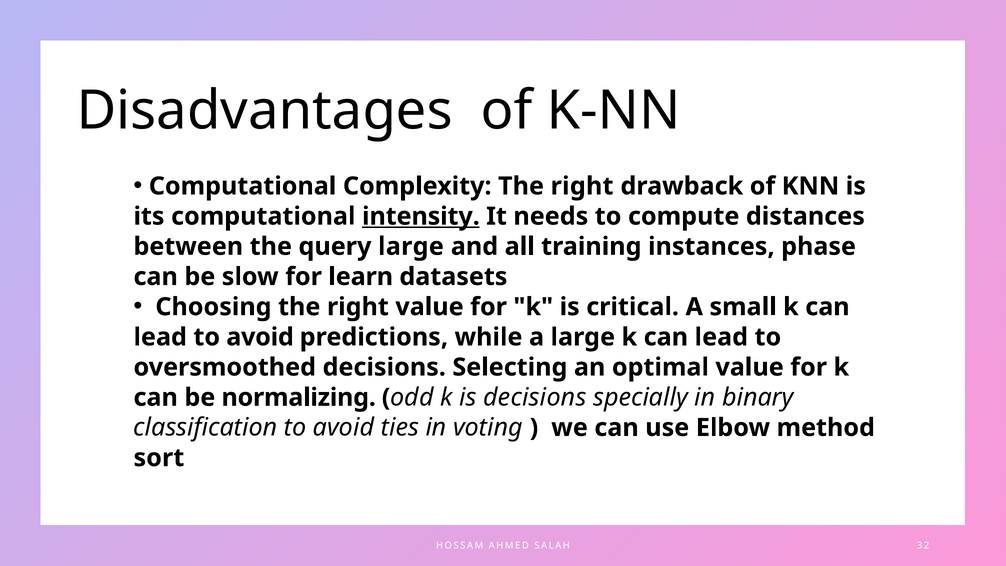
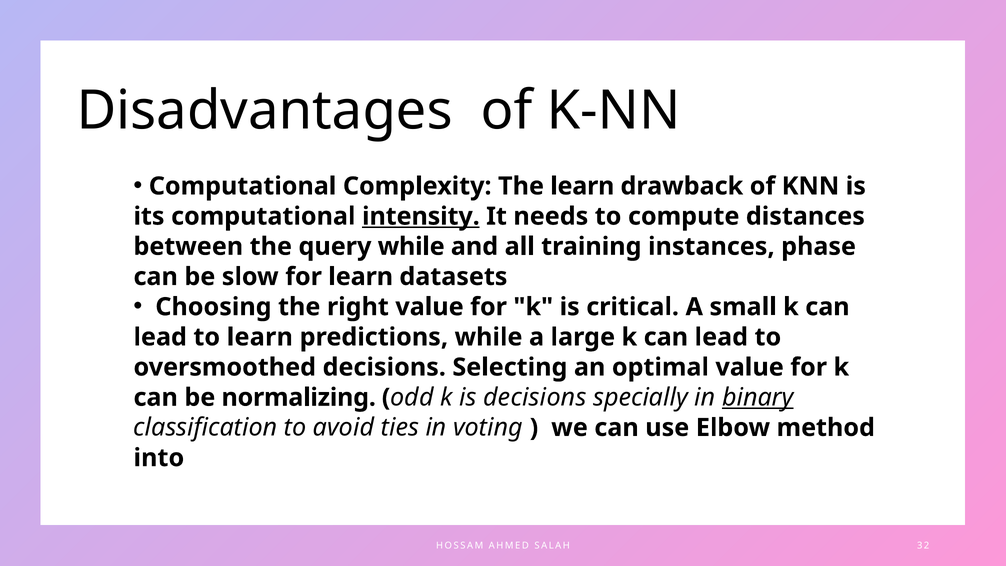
Complexity The right: right -> learn
query large: large -> while
lead to avoid: avoid -> learn
binary underline: none -> present
sort: sort -> into
